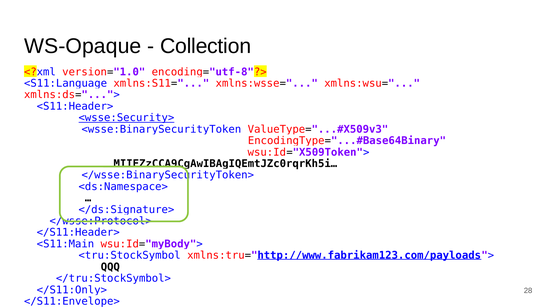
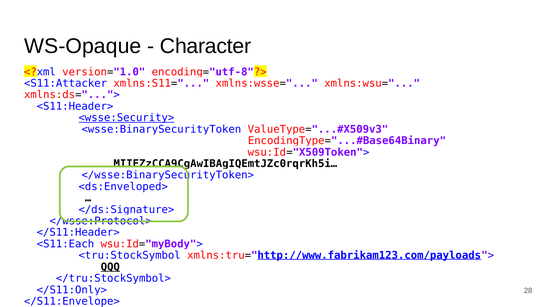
Collection: Collection -> Character
<S11:Language: <S11:Language -> <S11:Attacker
<ds:Namespace>: <ds:Namespace> -> <ds:Enveloped>
<S11:Main: <S11:Main -> <S11:Each
QQQ underline: none -> present
